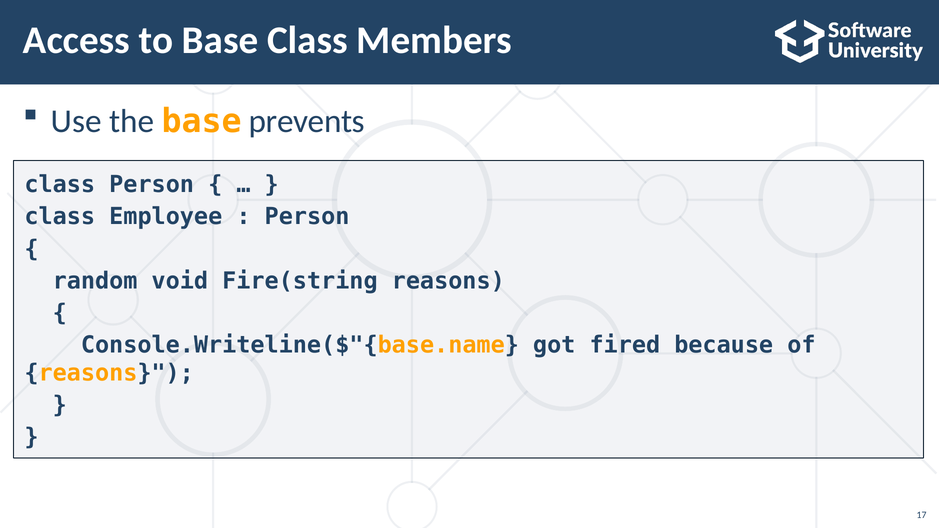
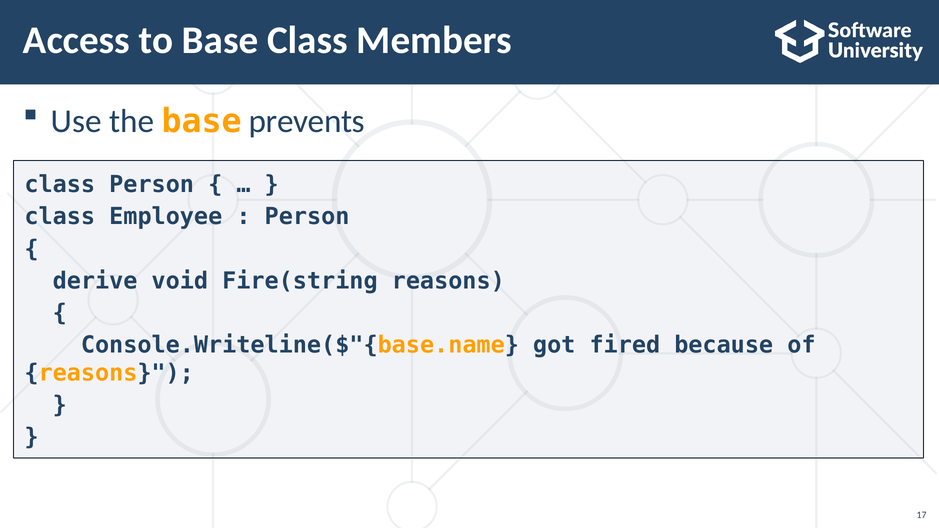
random: random -> derive
